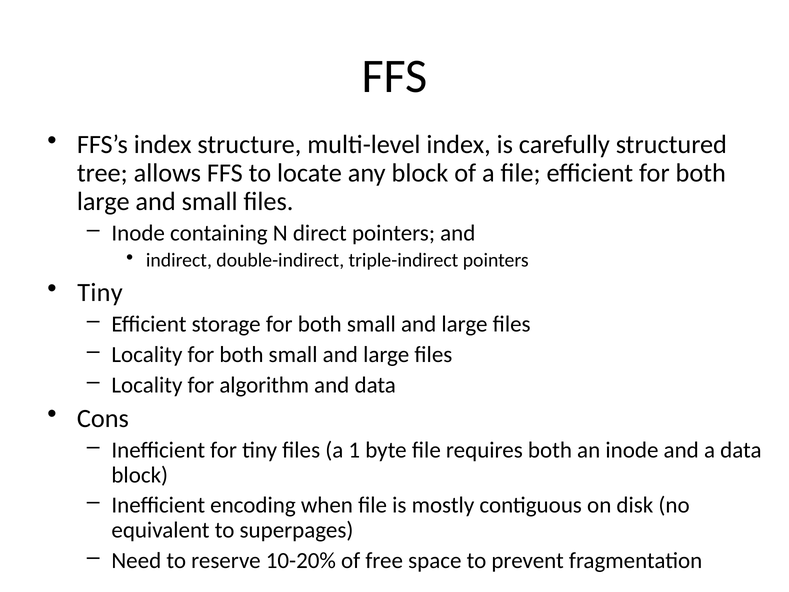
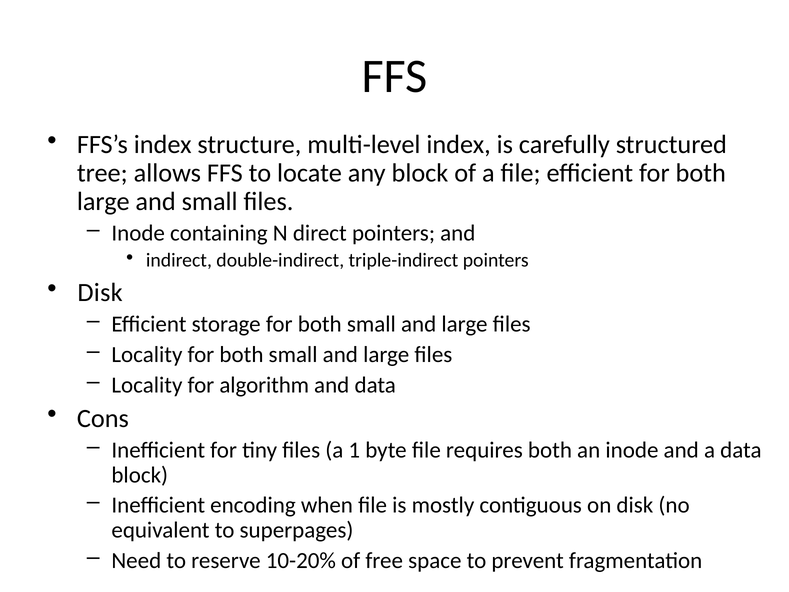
Tiny at (100, 292): Tiny -> Disk
